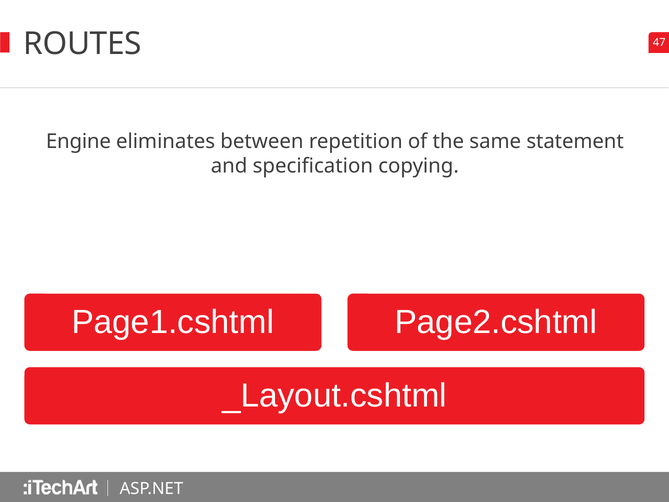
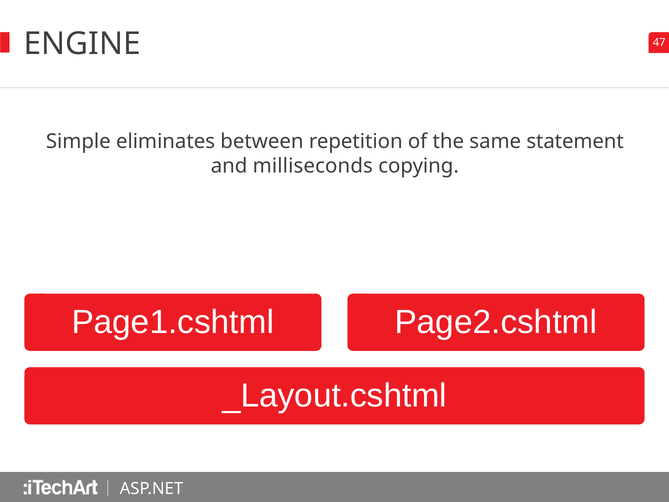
ROUTES: ROUTES -> ENGINE
Engine: Engine -> Simple
specification: specification -> milliseconds
